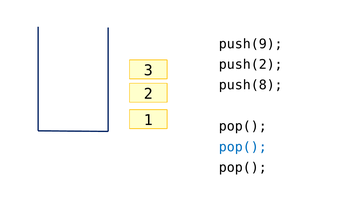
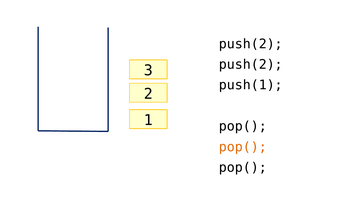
push(9 at (251, 44): push(9 -> push(2
push(8: push(8 -> push(1
pop( at (243, 147) colour: blue -> orange
